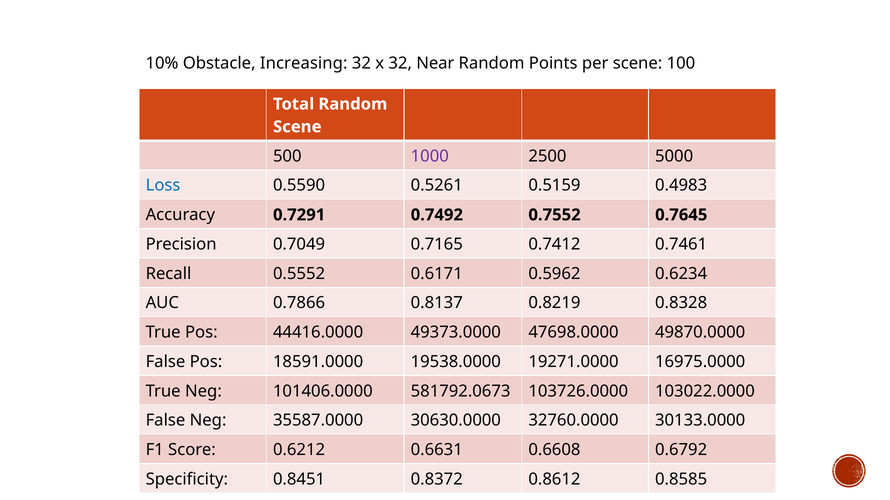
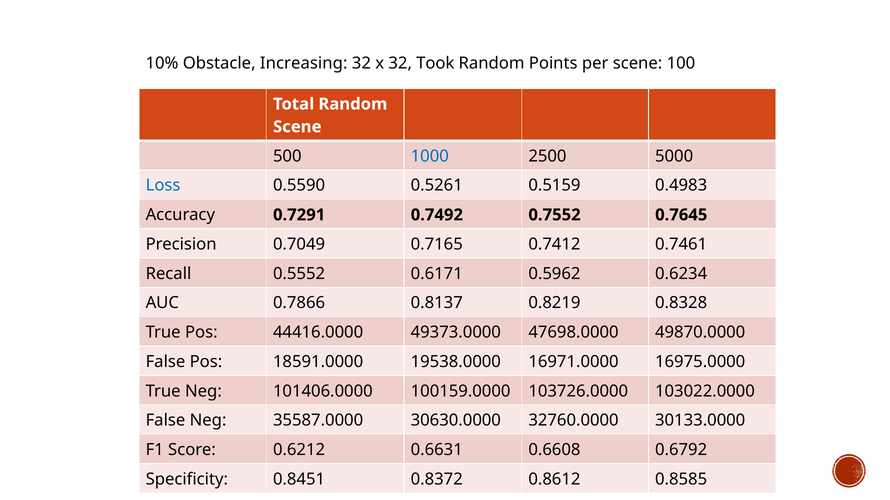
Near: Near -> Took
1000 colour: purple -> blue
19271.0000: 19271.0000 -> 16971.0000
581792.0673: 581792.0673 -> 100159.0000
